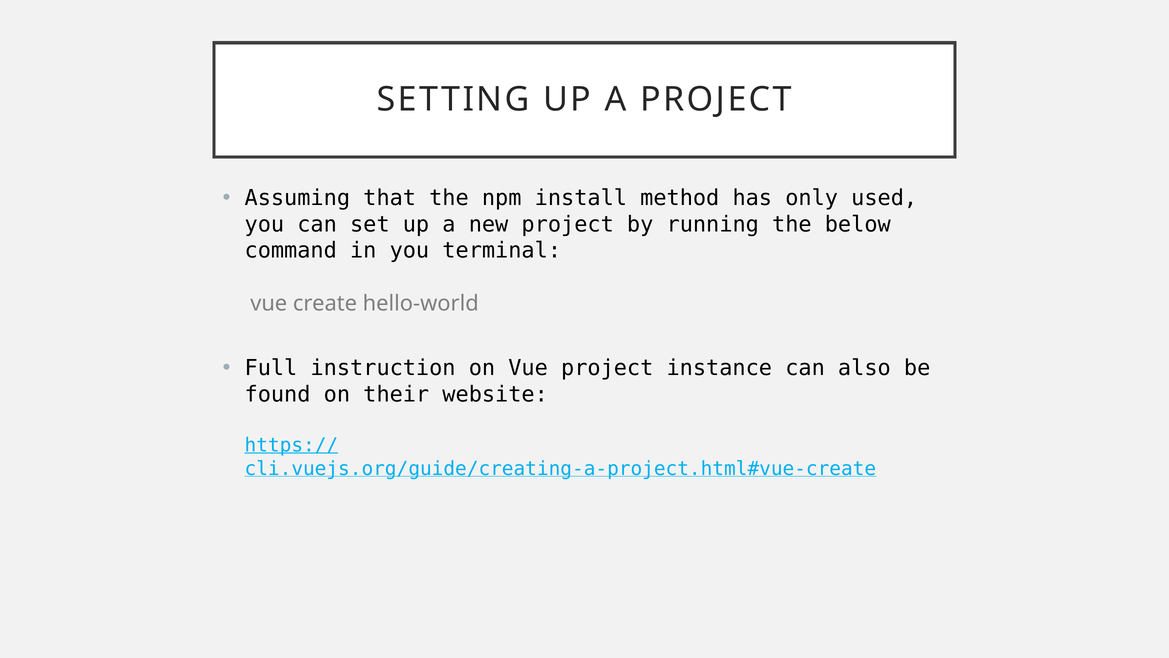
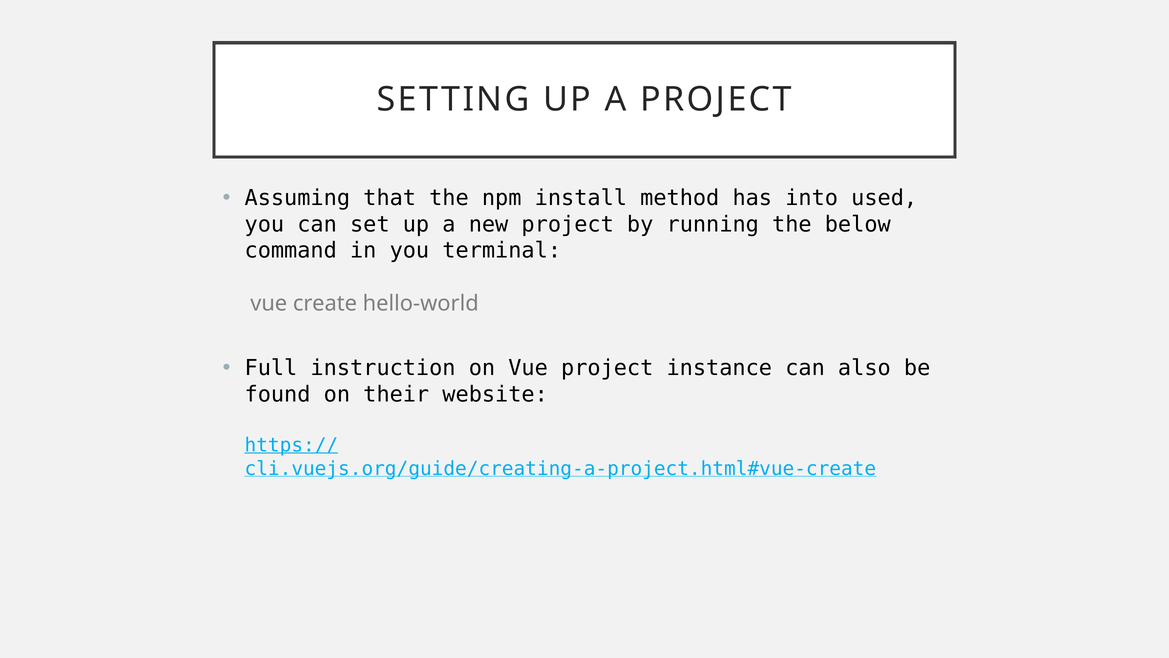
only: only -> into
